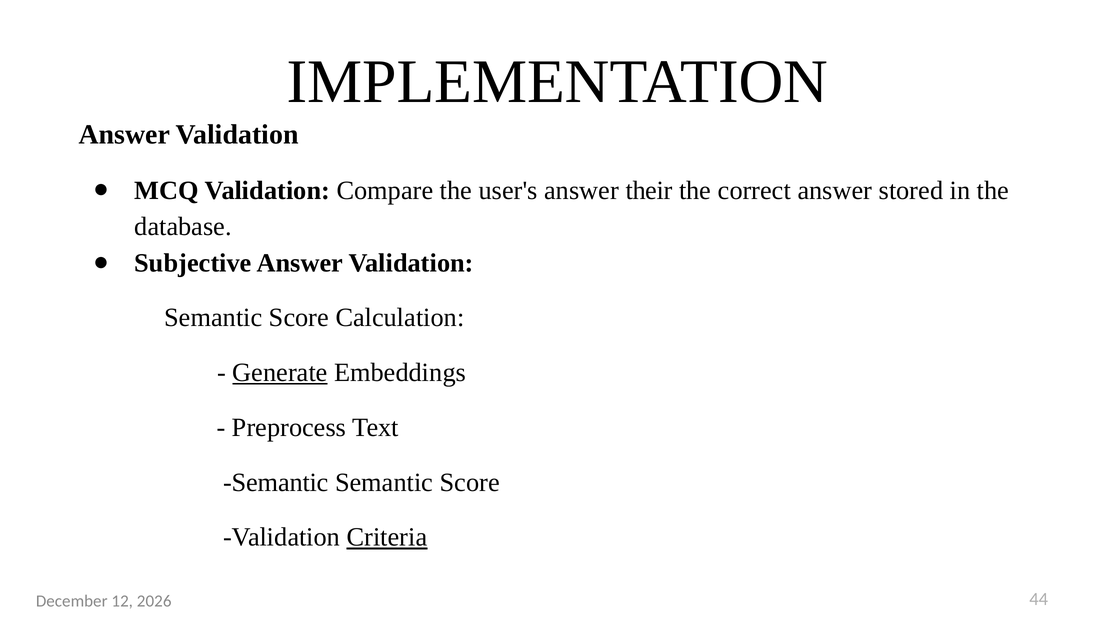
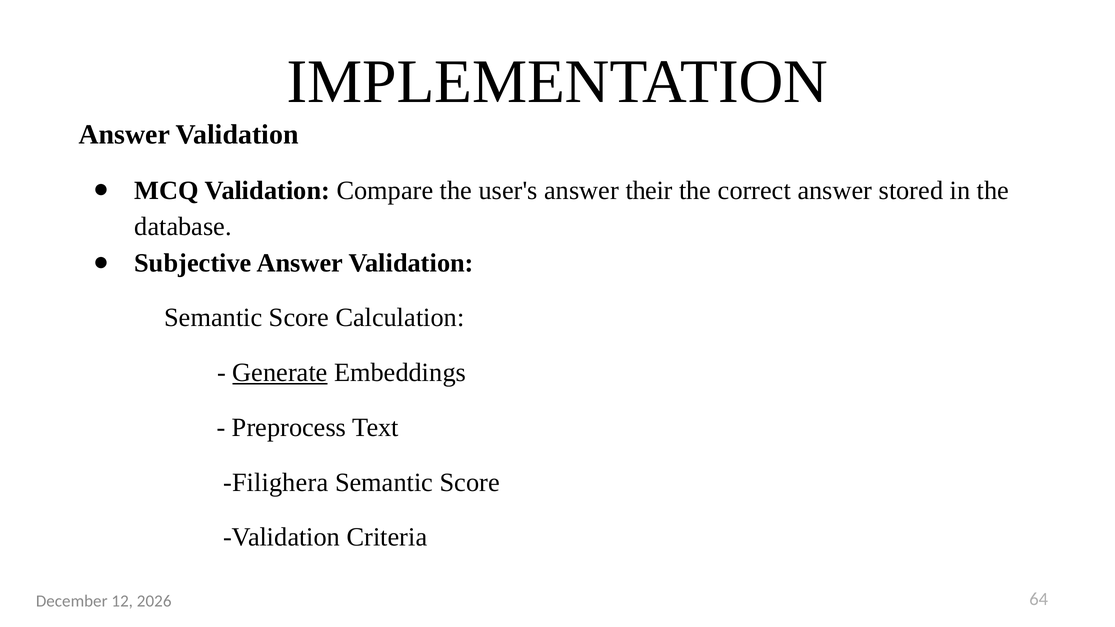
Semantic at (276, 482): Semantic -> Filighera
Criteria underline: present -> none
44: 44 -> 64
